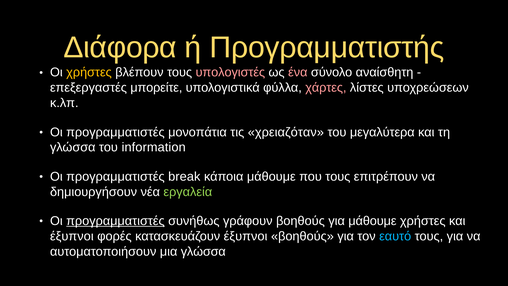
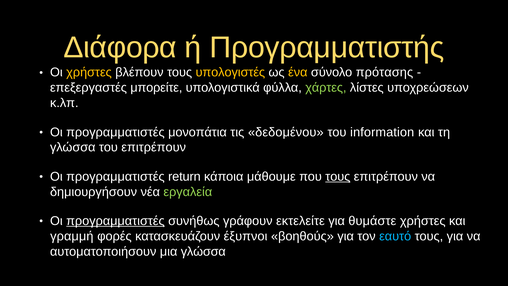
υπολογιστές colour: pink -> yellow
ένα colour: pink -> yellow
αναίσθητη: αναίσθητη -> πρότασης
χάρτες colour: pink -> light green
χρειαζόταν: χρειαζόταν -> δεδομένου
μεγαλύτερα: μεγαλύτερα -> information
του information: information -> επιτρέπουν
break: break -> return
τους at (338, 176) underline: none -> present
γράφουν βοηθούς: βοηθούς -> εκτελείτε
για μάθουμε: μάθουμε -> θυμάστε
έξυπνοι at (72, 236): έξυπνοι -> γραμμή
